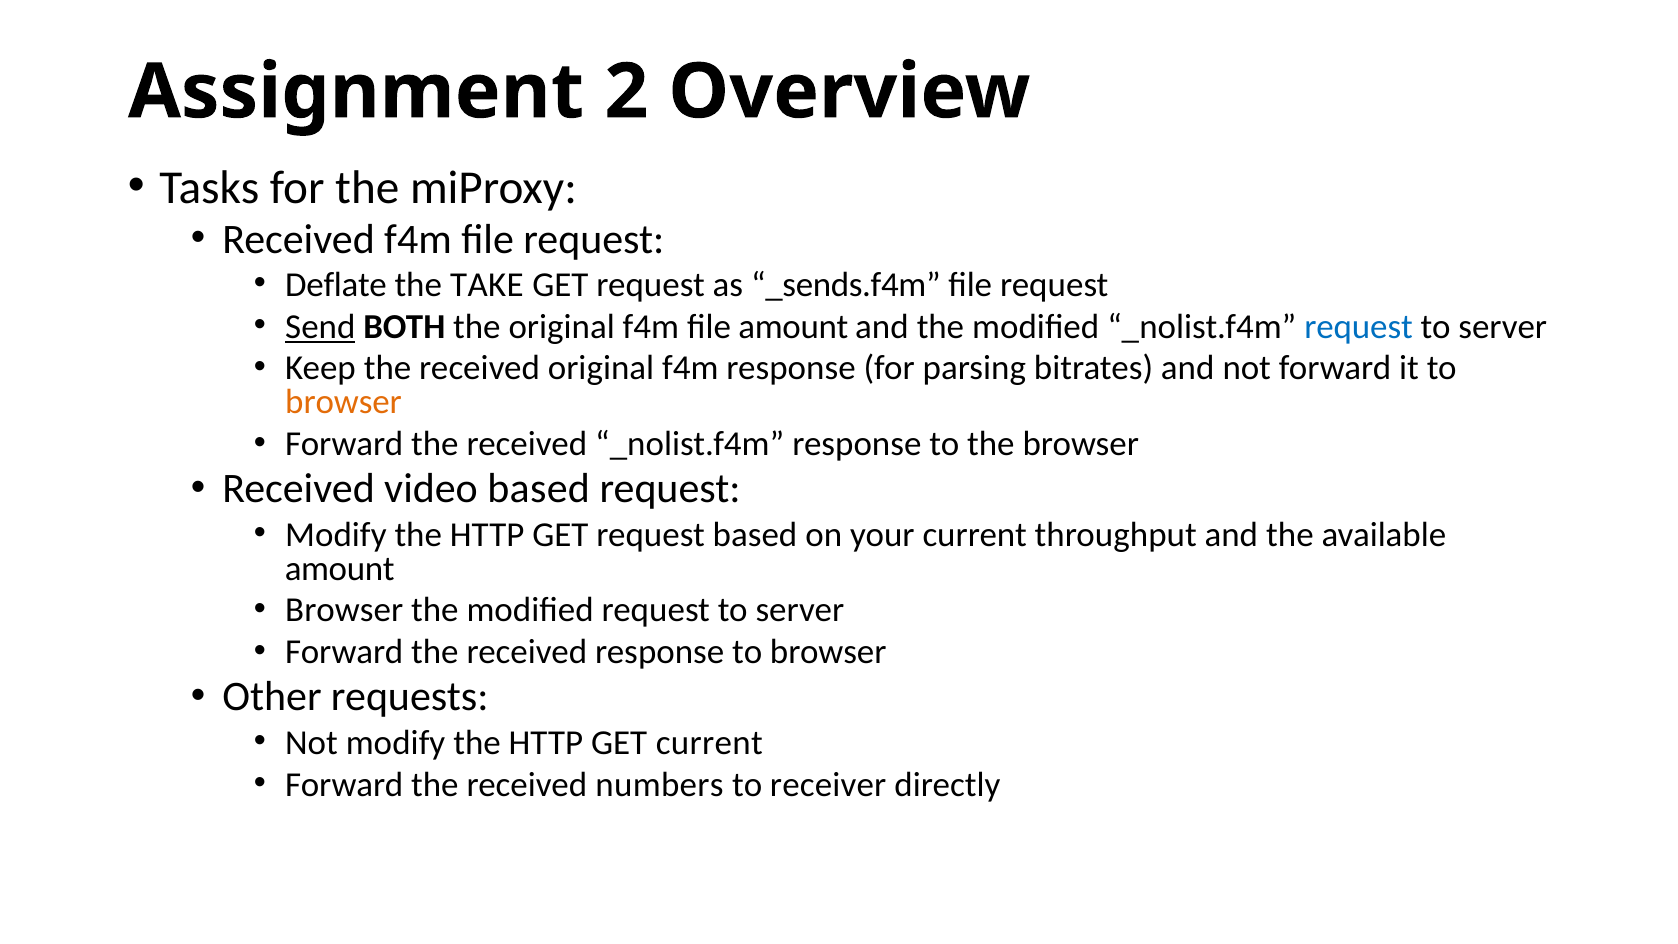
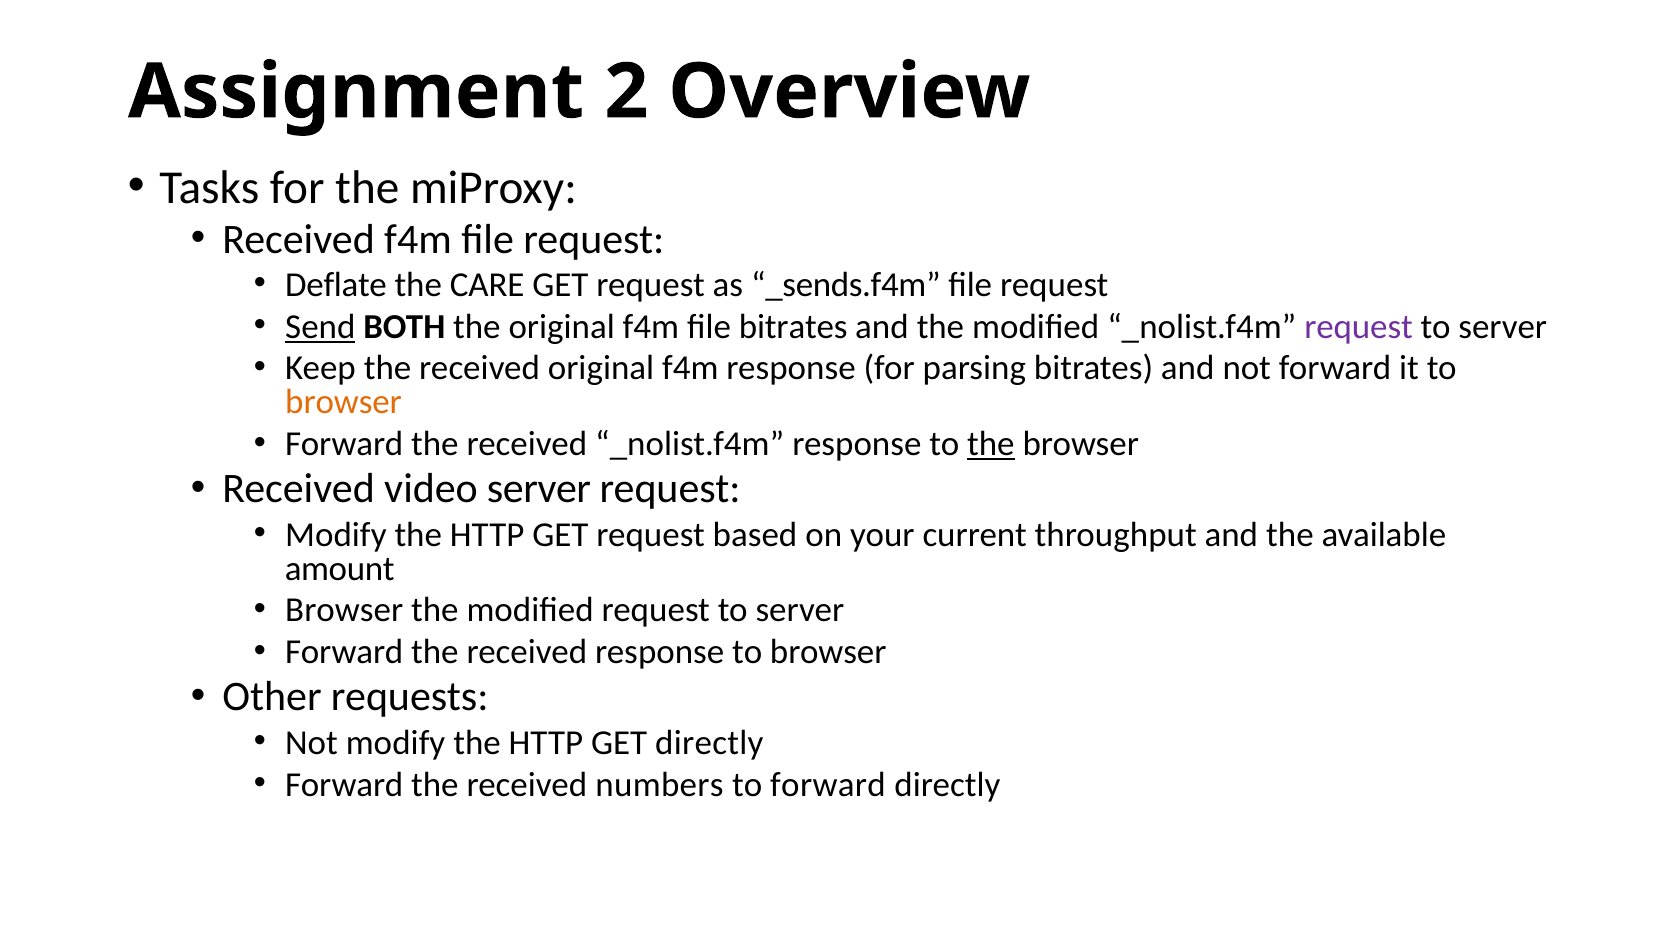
TAKE: TAKE -> CARE
file amount: amount -> bitrates
request at (1359, 326) colour: blue -> purple
the at (991, 444) underline: none -> present
video based: based -> server
GET current: current -> directly
to receiver: receiver -> forward
